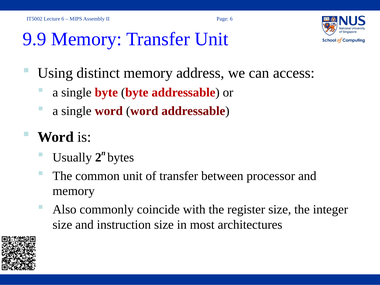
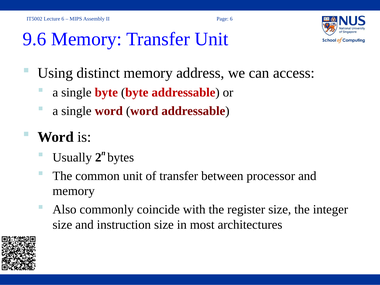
9.9: 9.9 -> 9.6
